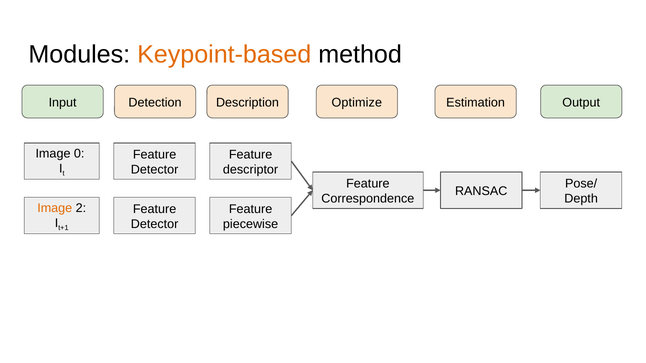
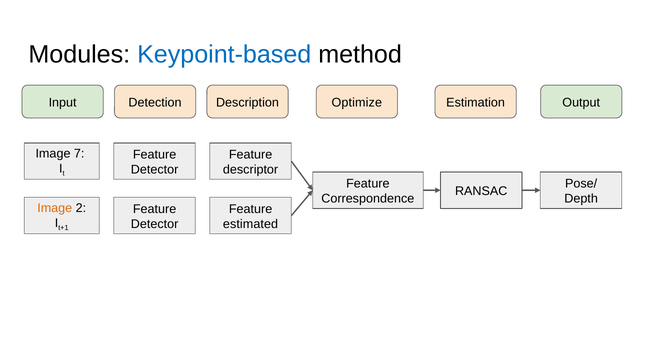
Keypoint-based colour: orange -> blue
0: 0 -> 7
piecewise: piecewise -> estimated
